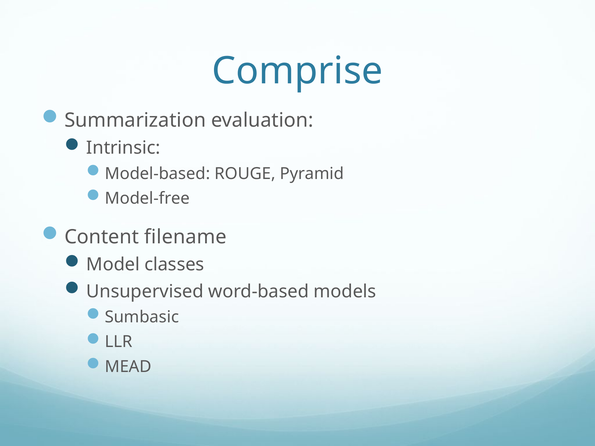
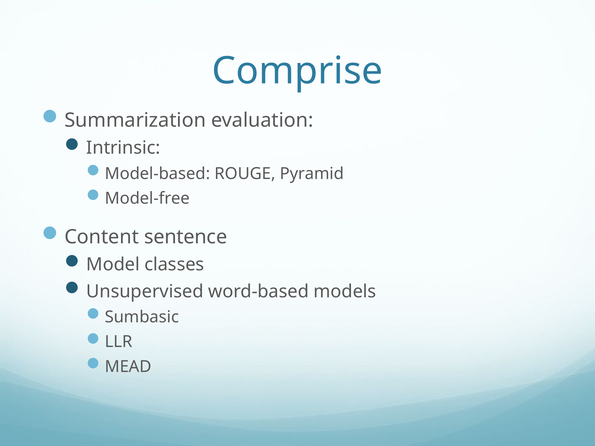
filename: filename -> sentence
